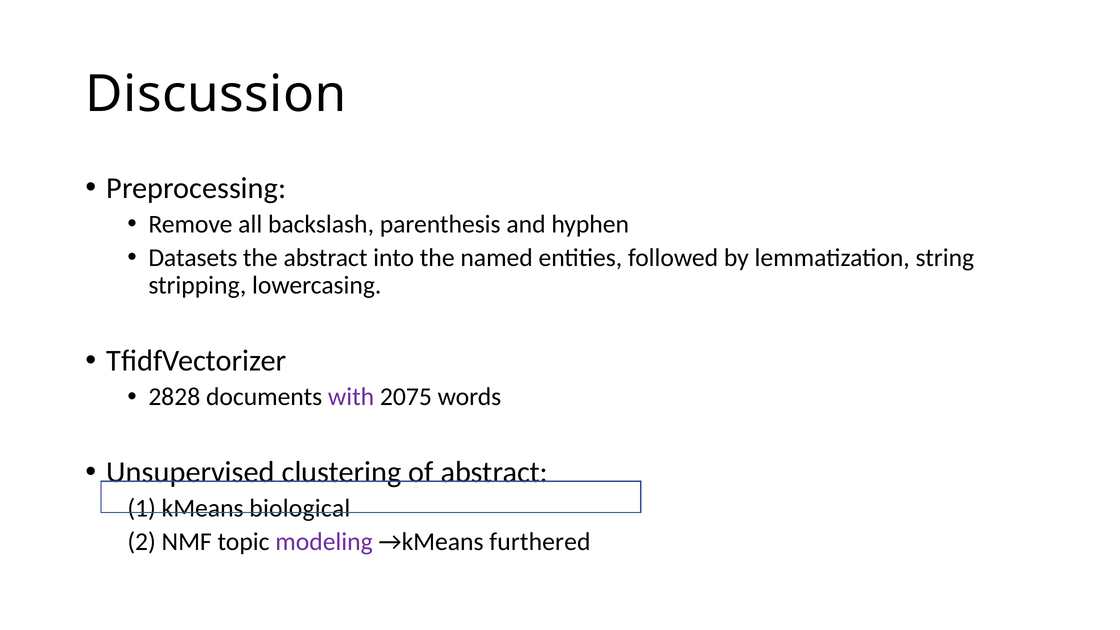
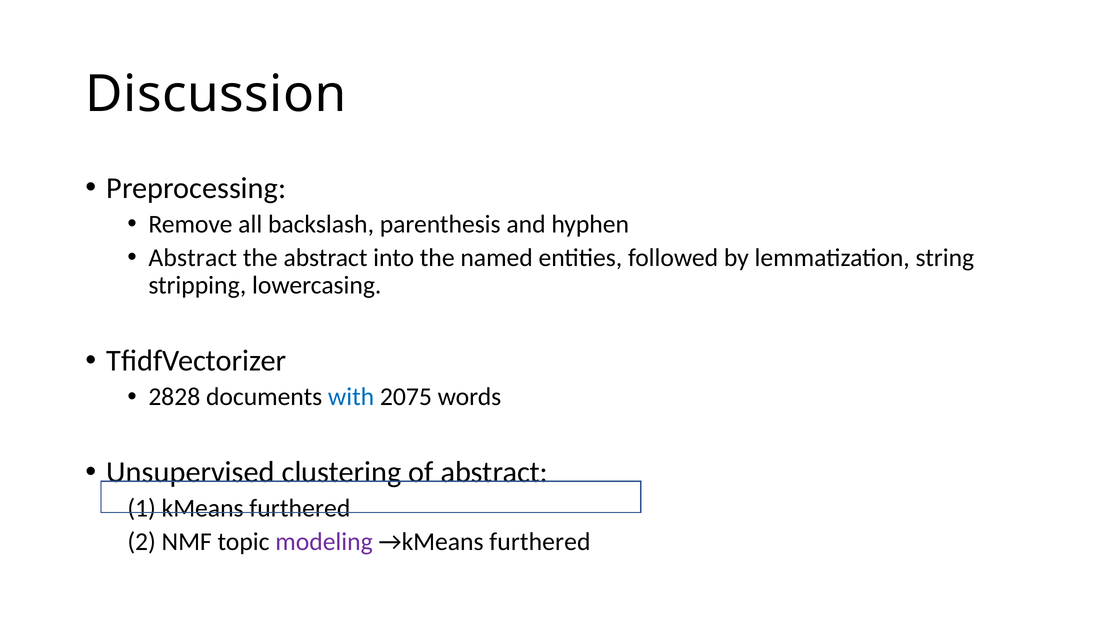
Datasets at (193, 258): Datasets -> Abstract
with colour: purple -> blue
kMeans biological: biological -> furthered
